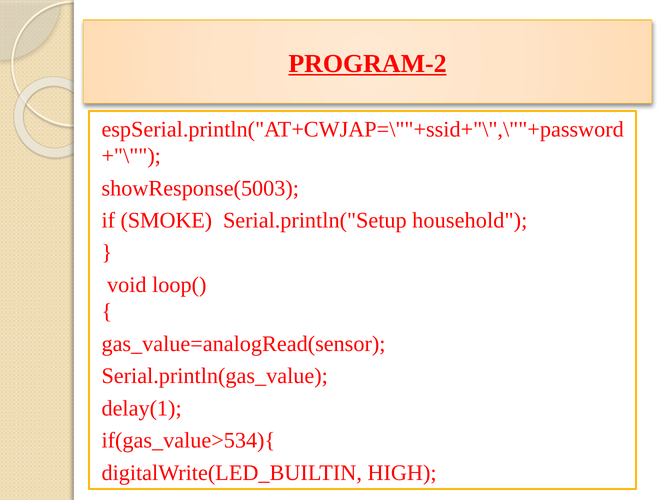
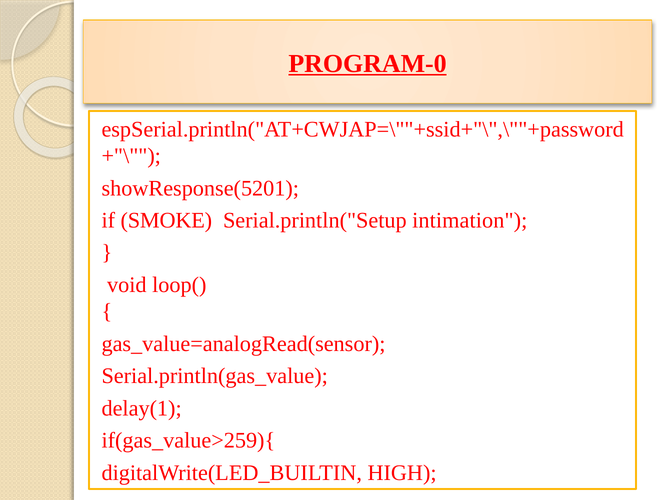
PROGRAM-2: PROGRAM-2 -> PROGRAM-0
showResponse(5003: showResponse(5003 -> showResponse(5201
household: household -> intimation
if(gas_value>534){: if(gas_value>534){ -> if(gas_value>259){
